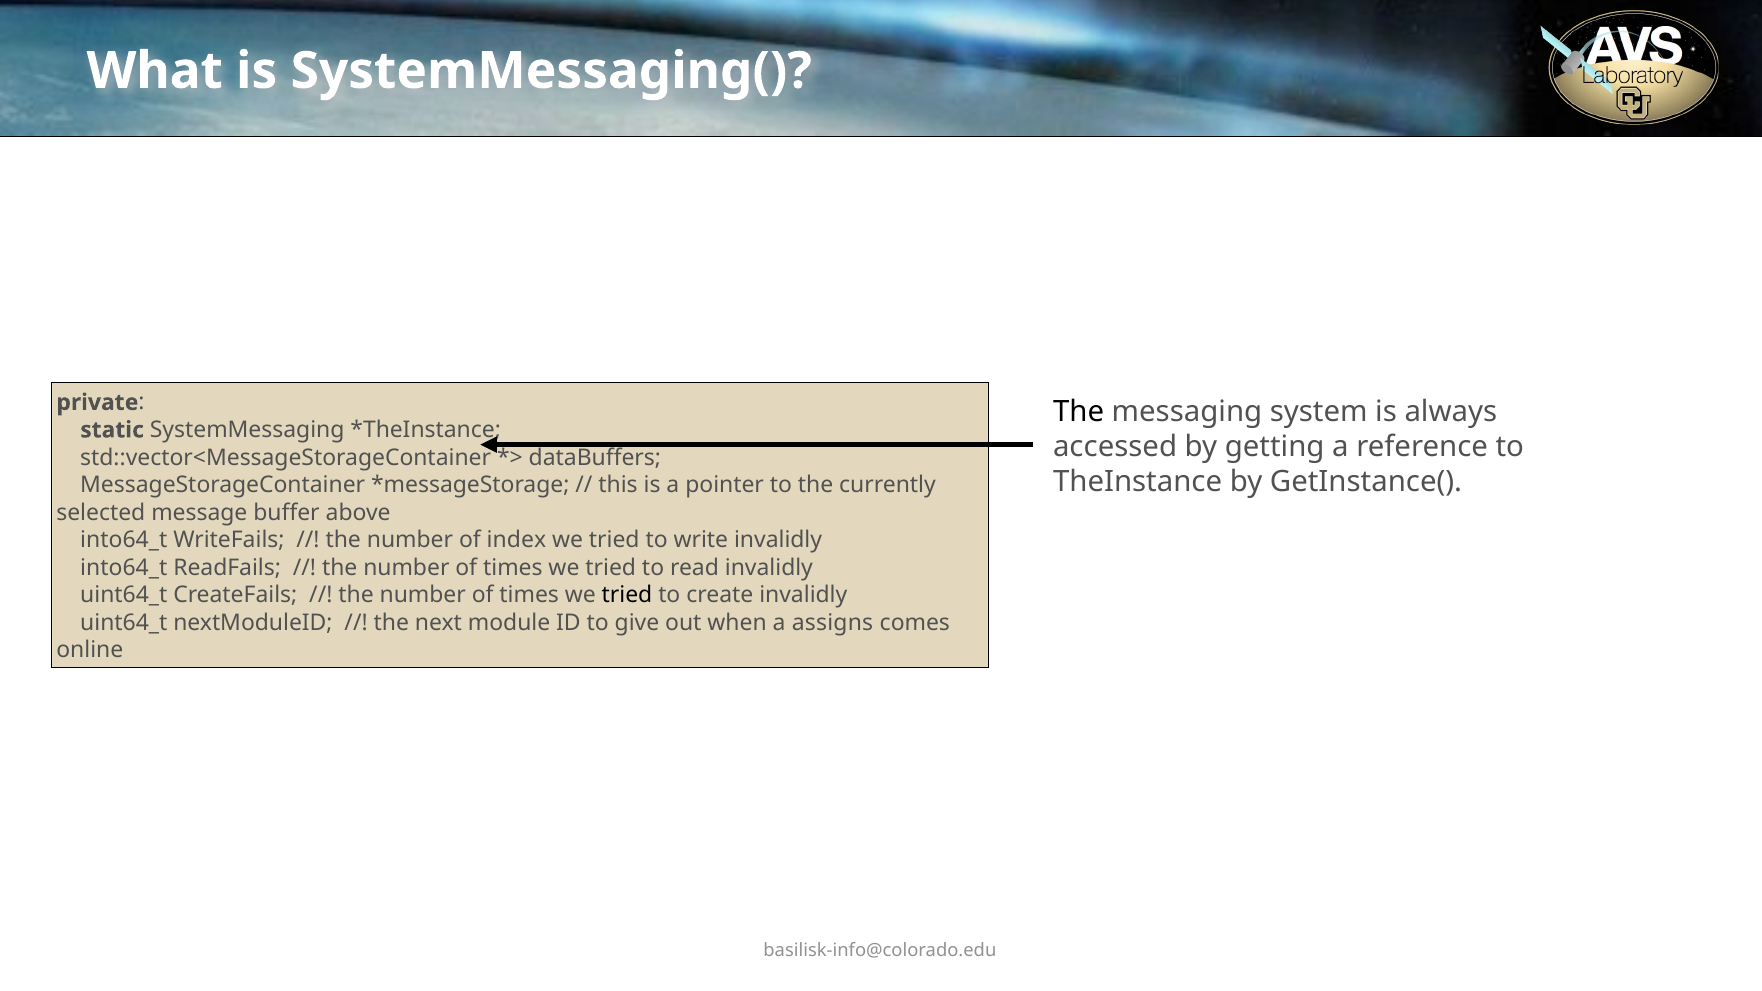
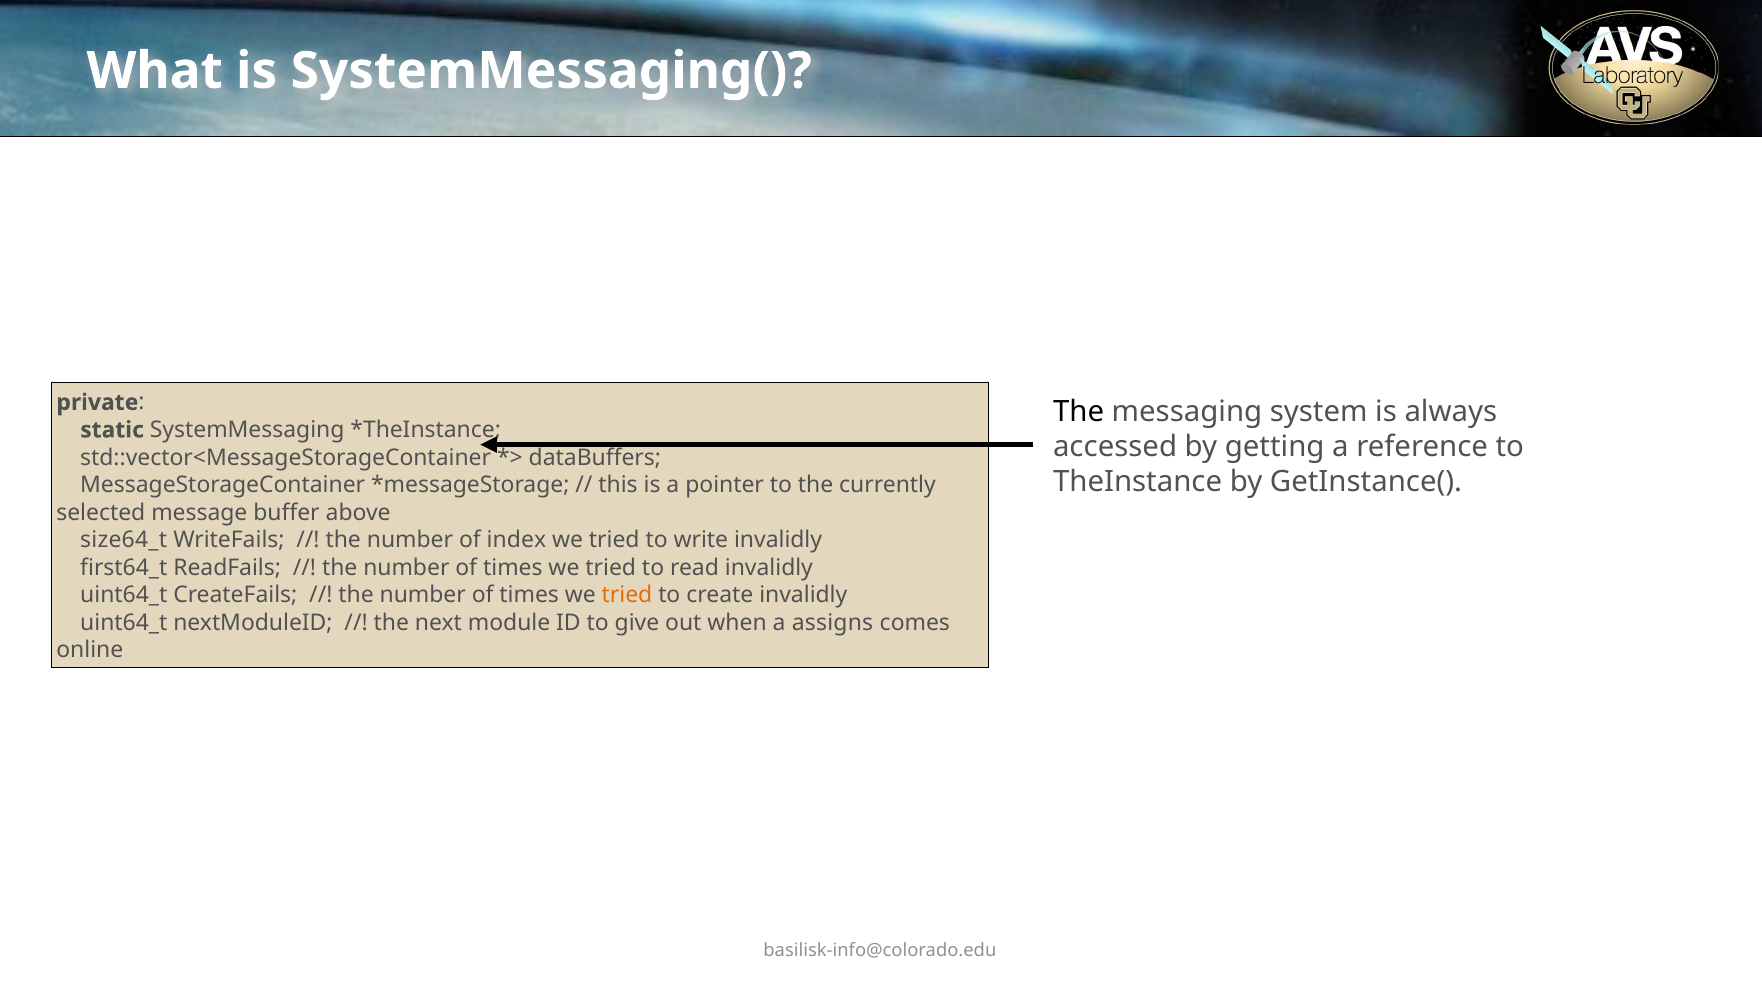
into64_t at (124, 540): into64_t -> size64_t
into64_t at (124, 568): into64_t -> first64_t
tried at (627, 595) colour: black -> orange
